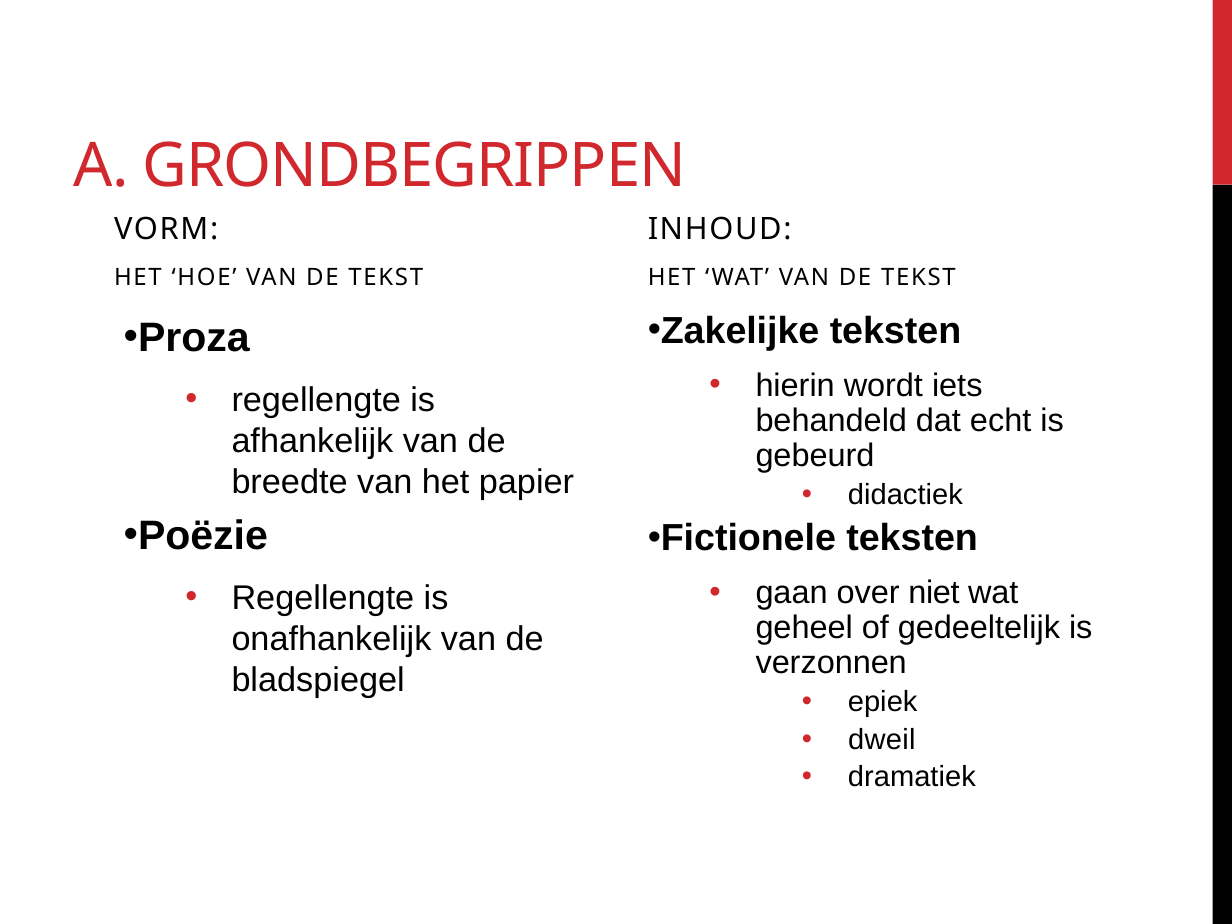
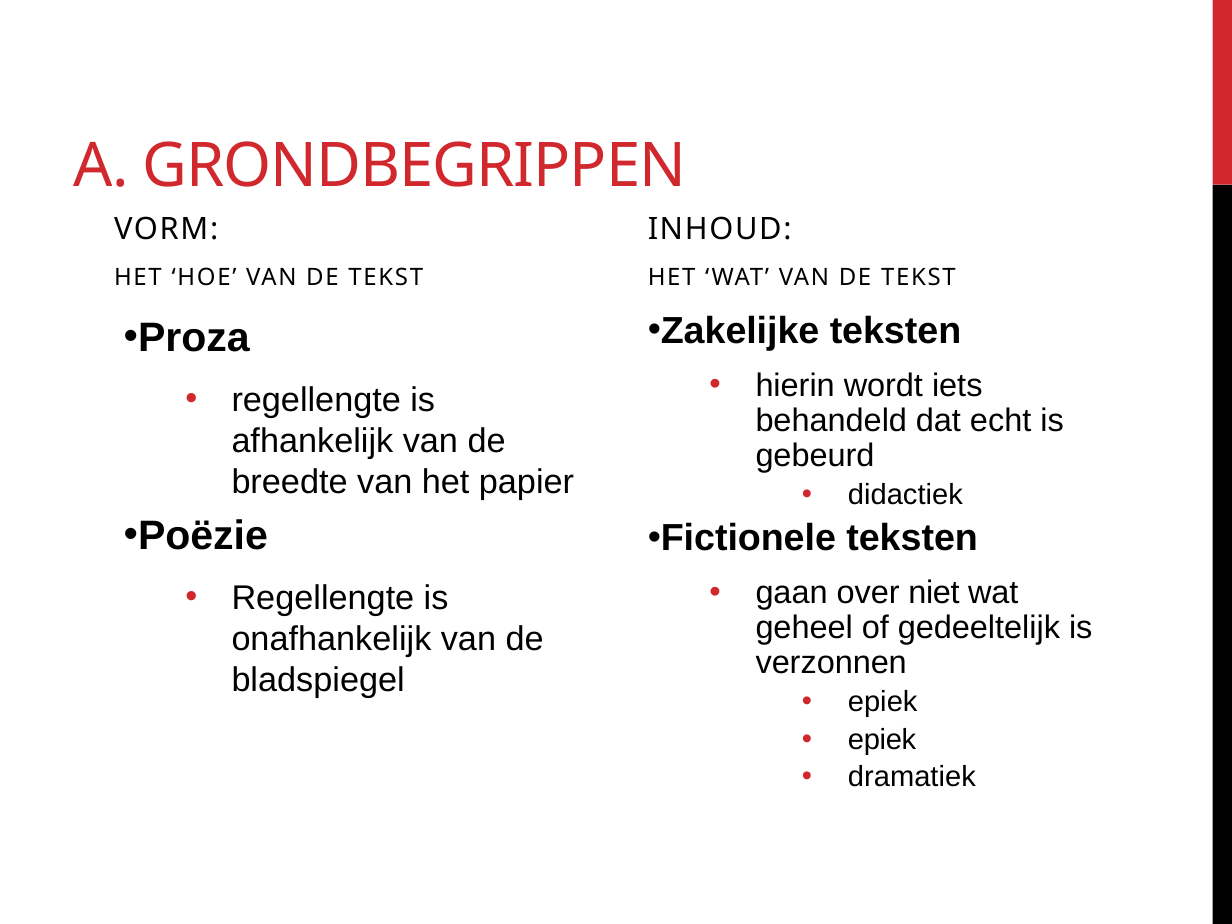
dweil at (882, 739): dweil -> epiek
